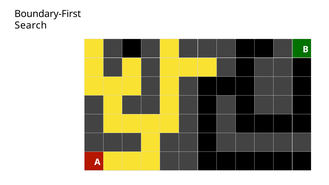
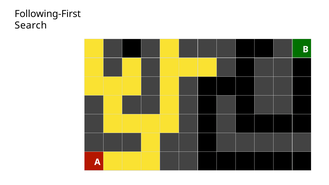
Boundary-First: Boundary-First -> Following-First
